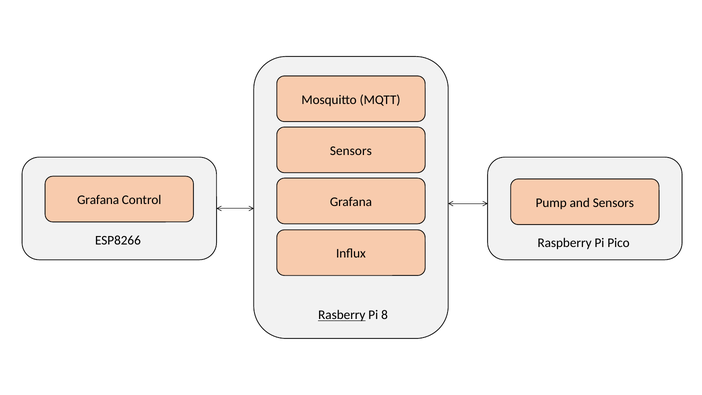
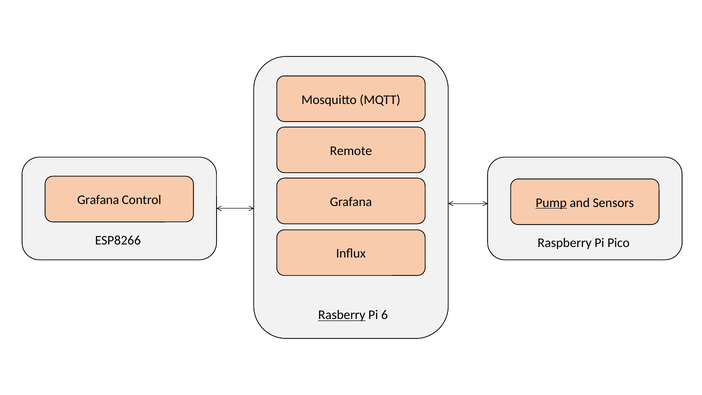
Sensors at (351, 151): Sensors -> Remote
Pump underline: none -> present
8: 8 -> 6
